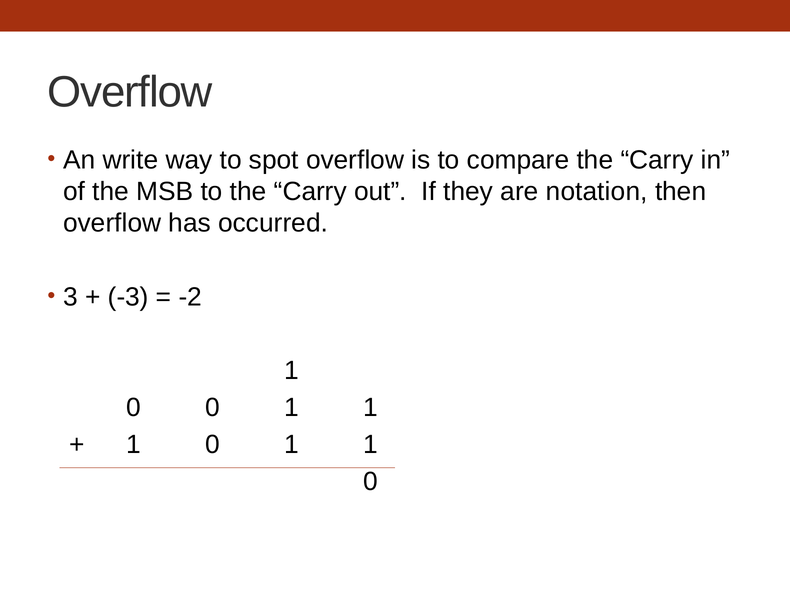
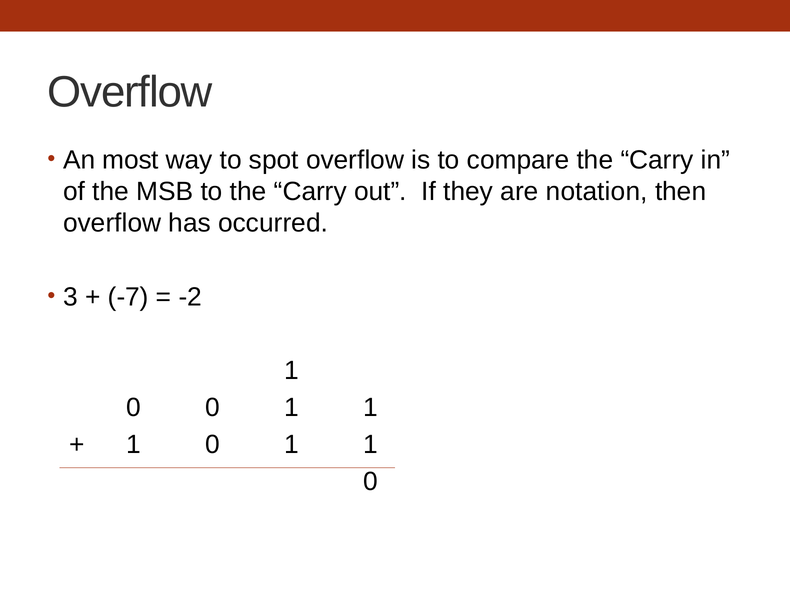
write: write -> most
-3: -3 -> -7
